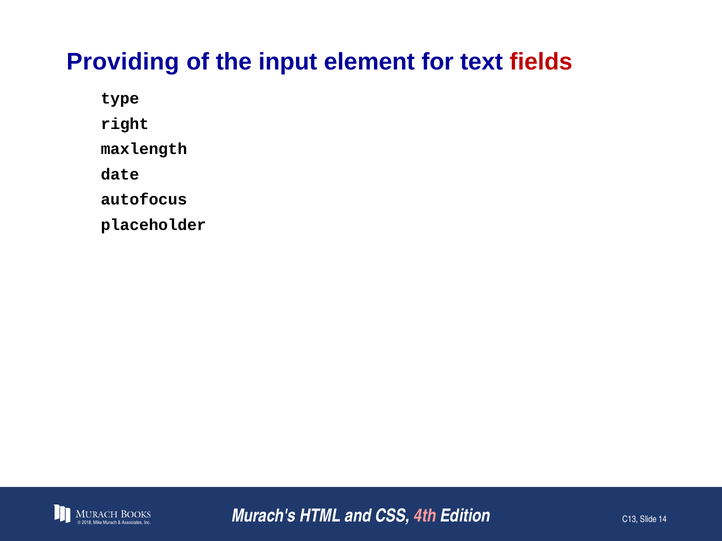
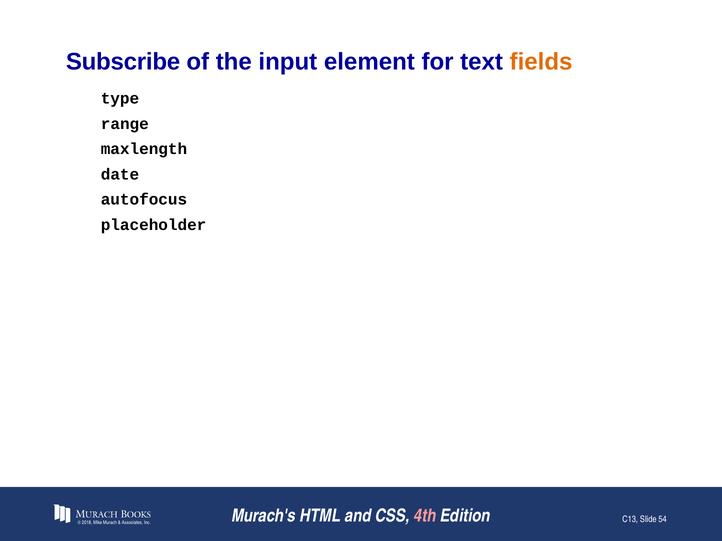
Providing: Providing -> Subscribe
fields colour: red -> orange
right: right -> range
14: 14 -> 54
